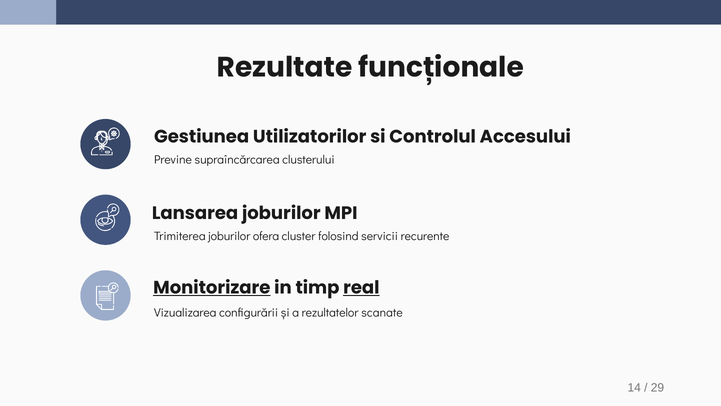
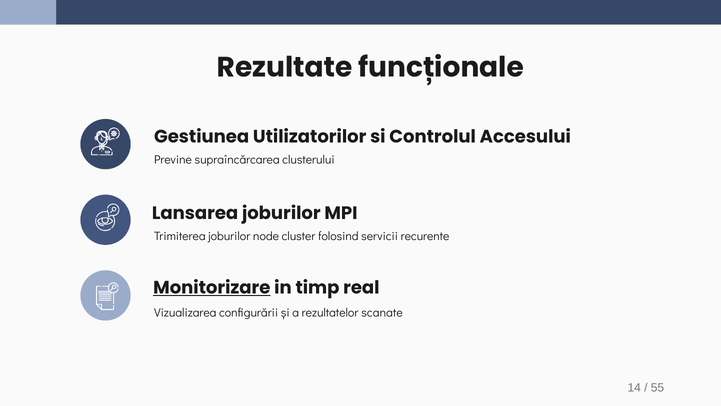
ofera: ofera -> node
real underline: present -> none
29: 29 -> 55
